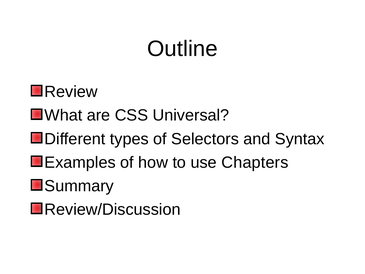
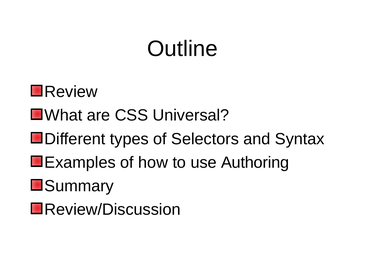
Chapters: Chapters -> Authoring
